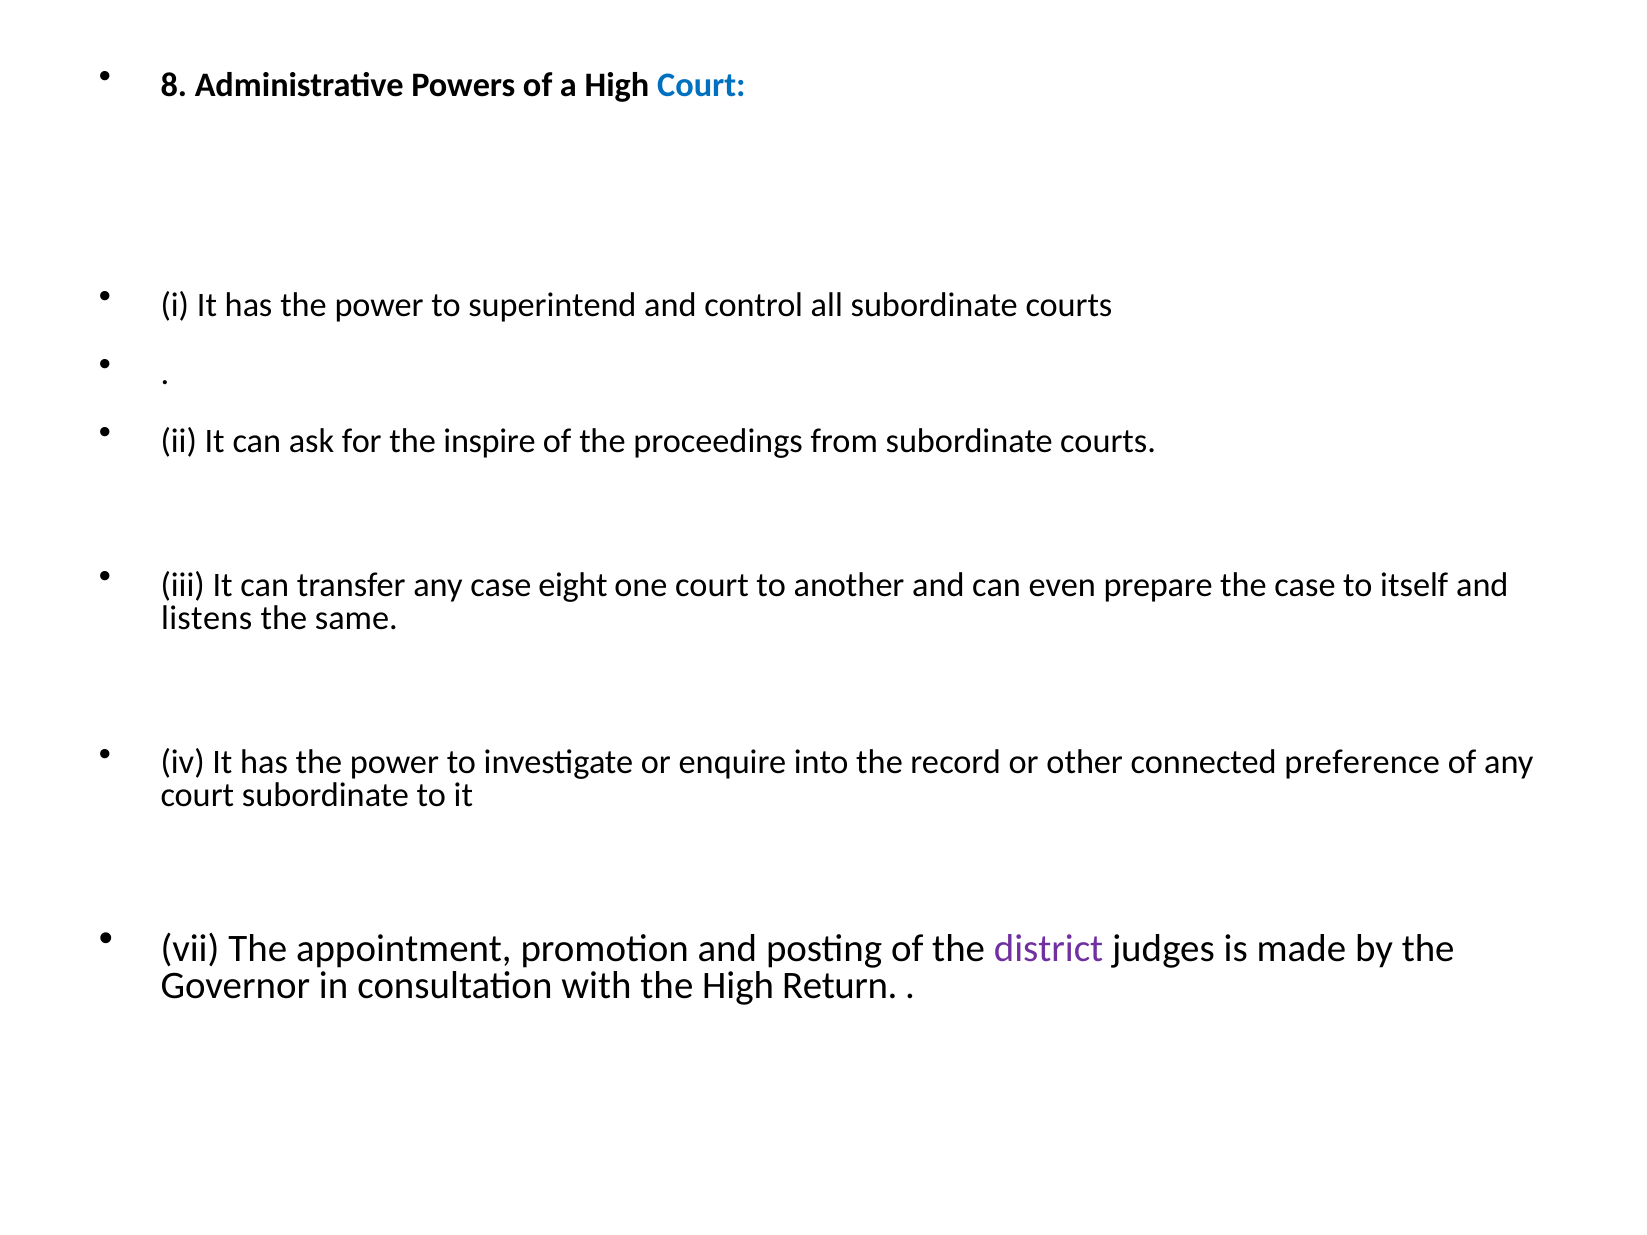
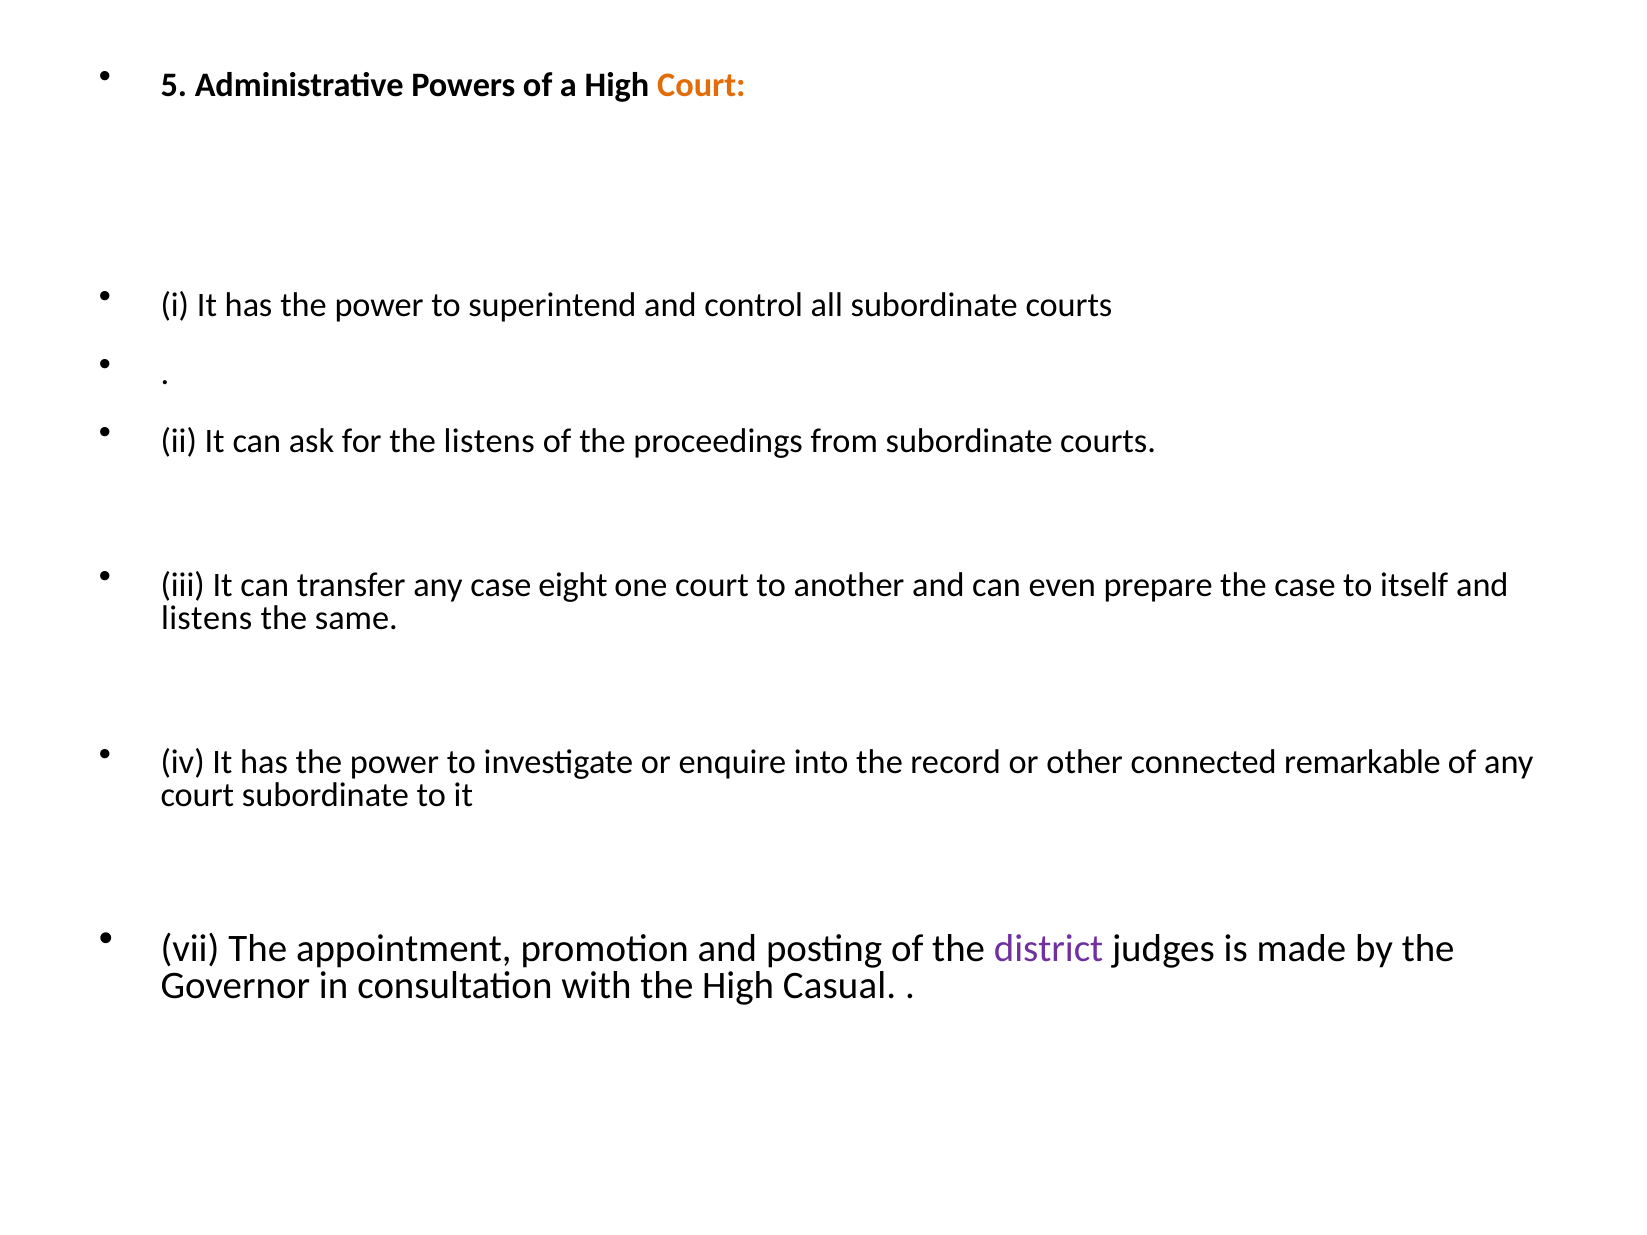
8: 8 -> 5
Court at (701, 85) colour: blue -> orange
the inspire: inspire -> listens
preference: preference -> remarkable
Return: Return -> Casual
